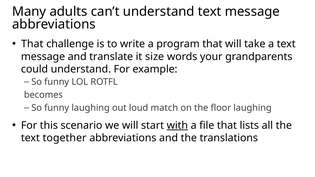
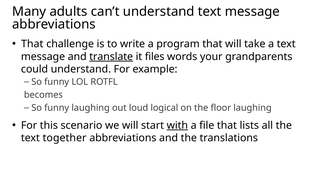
translate underline: none -> present
size: size -> files
match: match -> logical
